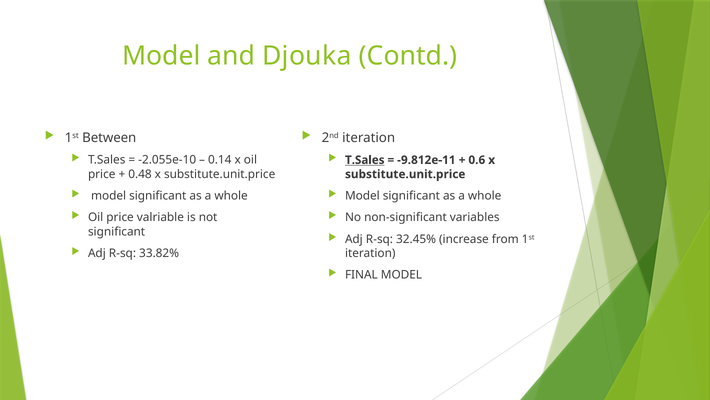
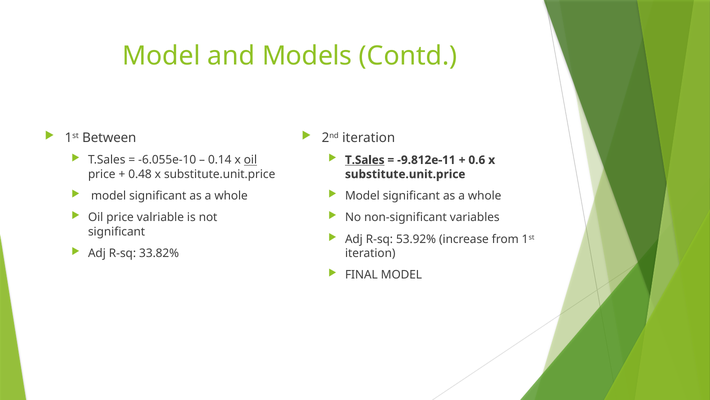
Djouka: Djouka -> Models
-2.055e-10: -2.055e-10 -> -6.055e-10
oil at (250, 160) underline: none -> present
32.45%: 32.45% -> 53.92%
